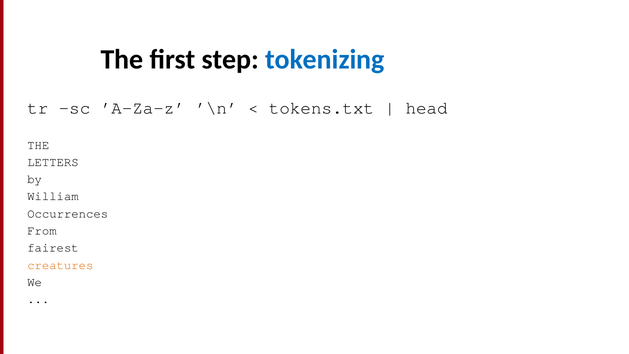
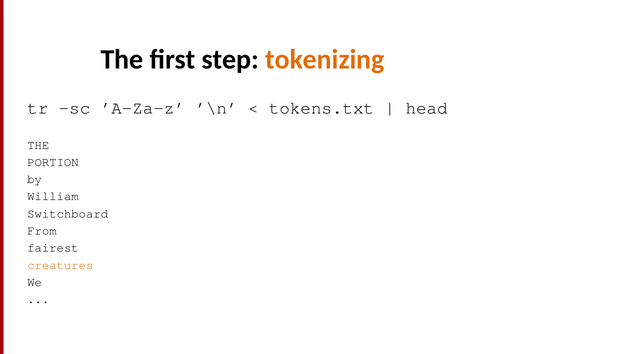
tokenizing colour: blue -> orange
LETTERS: LETTERS -> PORTION
Occurrences: Occurrences -> Switchboard
